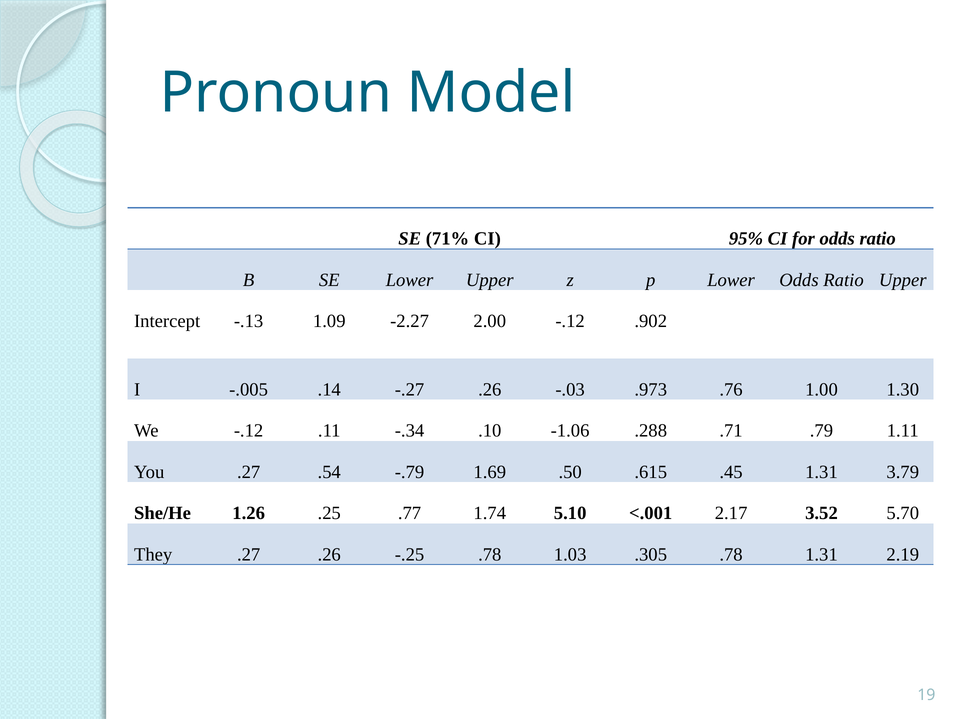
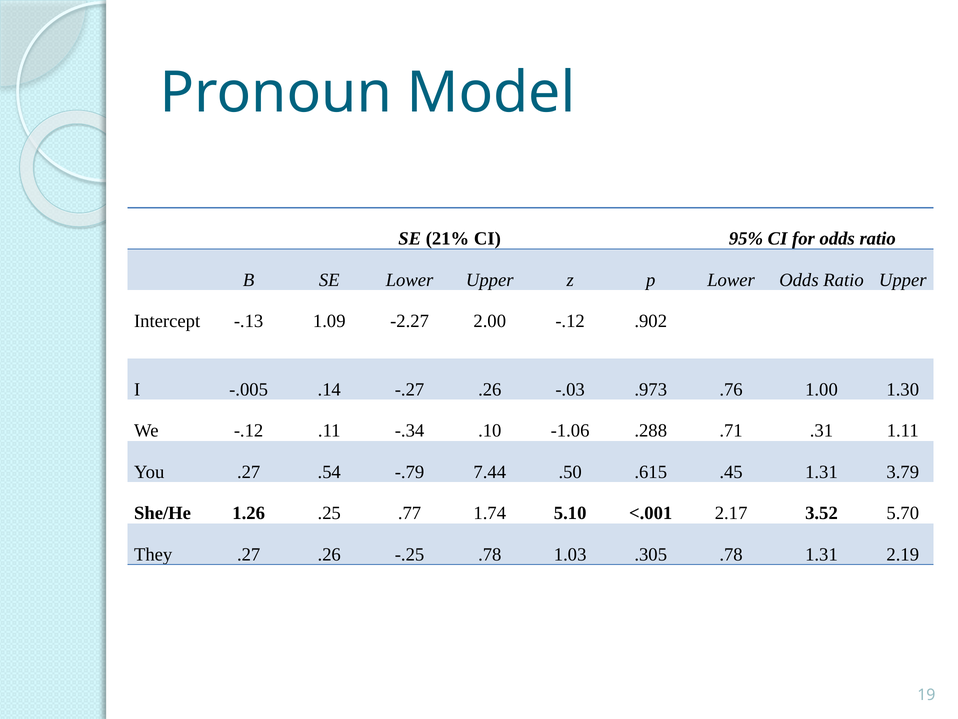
71%: 71% -> 21%
.79: .79 -> .31
1.69: 1.69 -> 7.44
